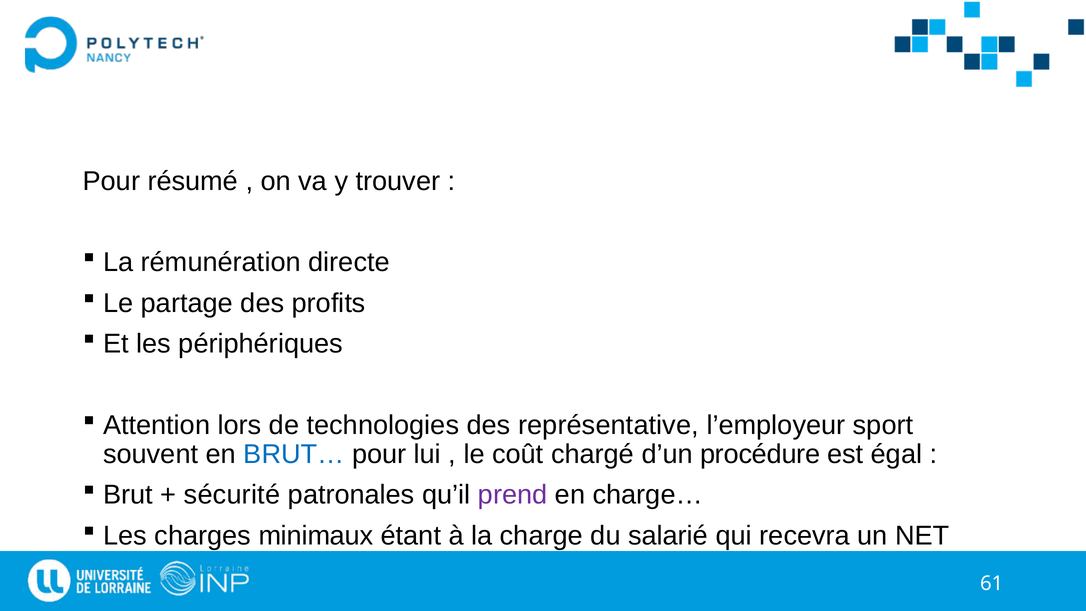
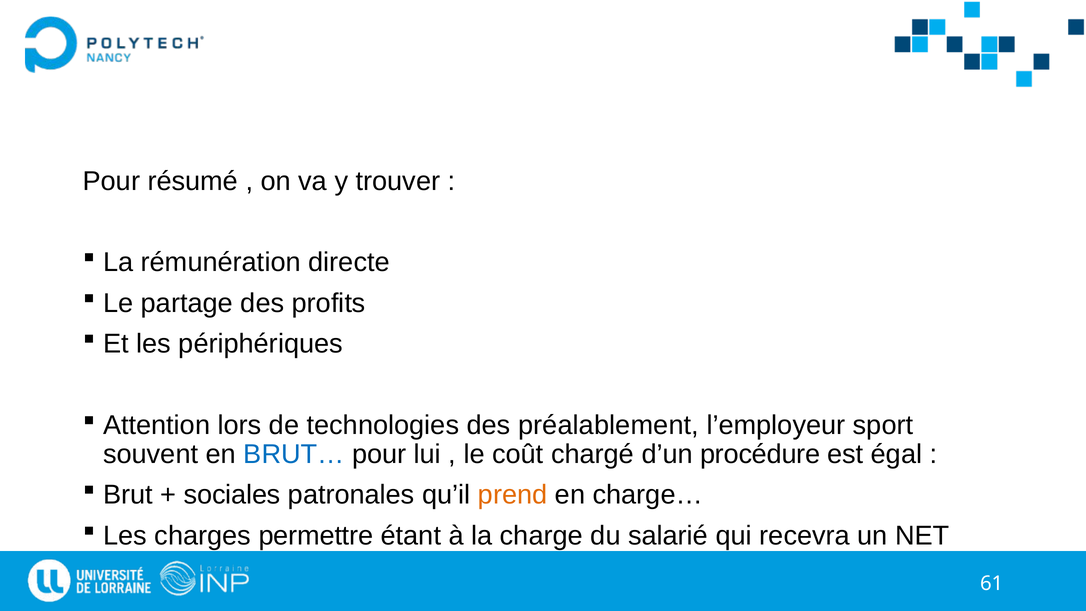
représentative: représentative -> préalablement
sécurité: sécurité -> sociales
prend colour: purple -> orange
minimaux: minimaux -> permettre
